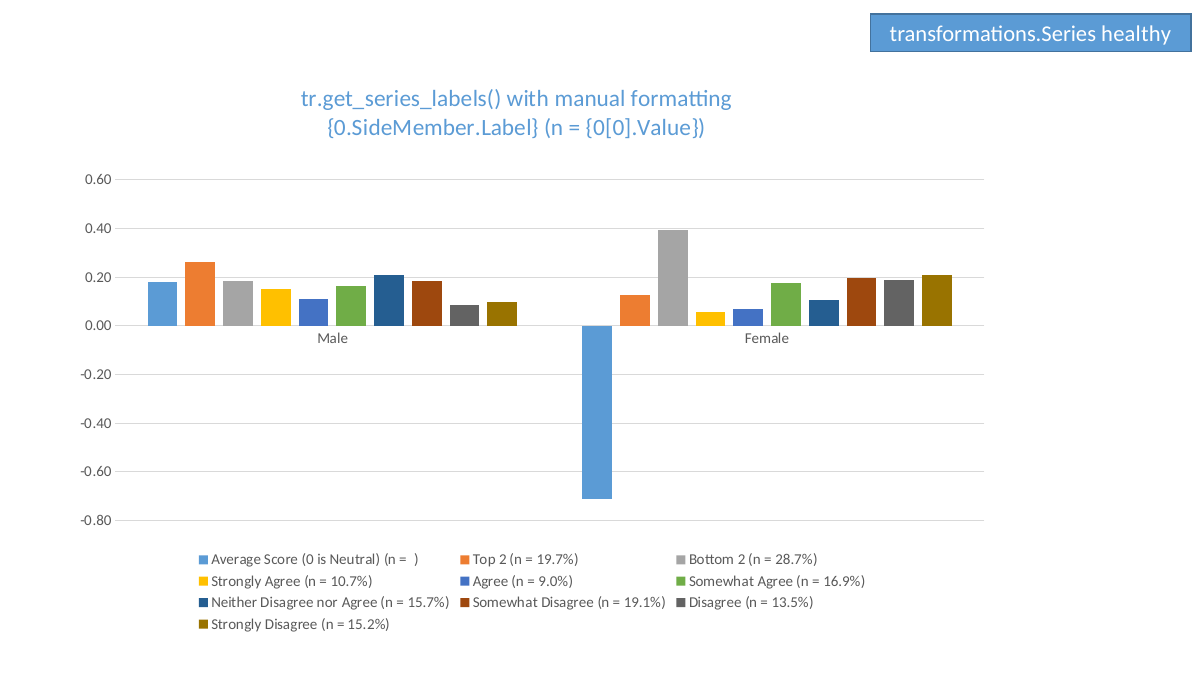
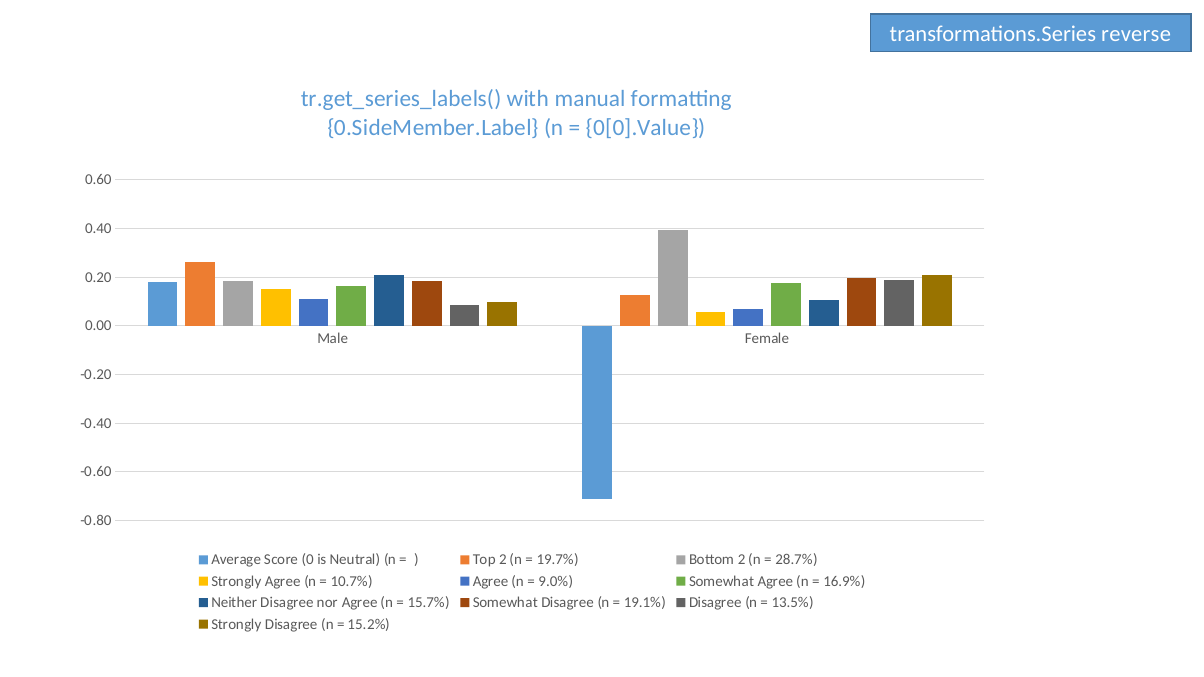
healthy: healthy -> reverse
